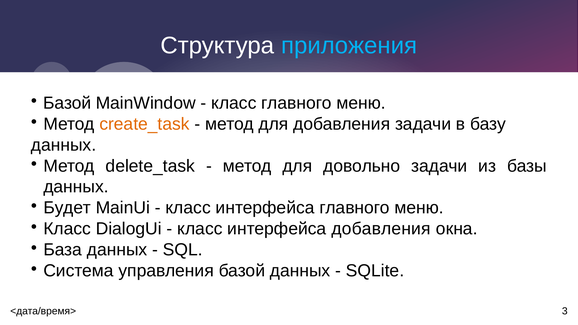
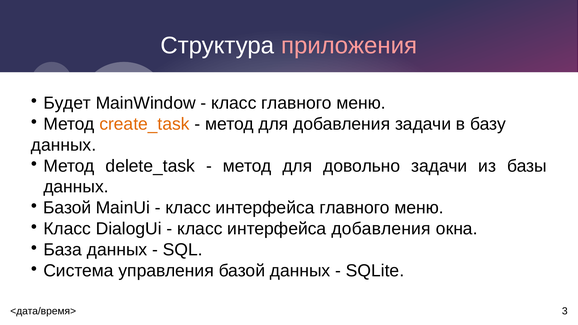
приложения colour: light blue -> pink
Базой at (67, 103): Базой -> Будет
Будет at (67, 208): Будет -> Базой
